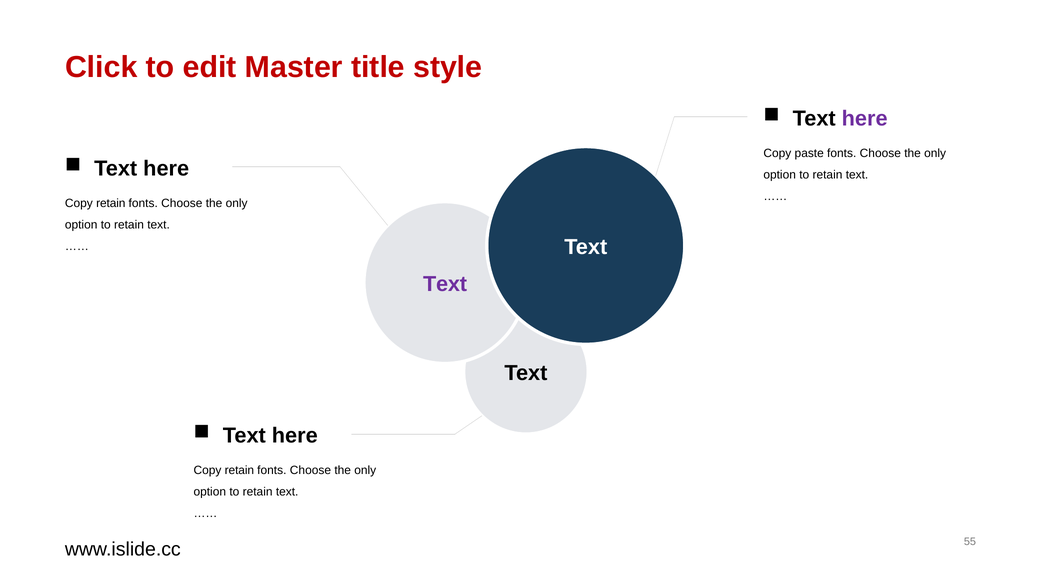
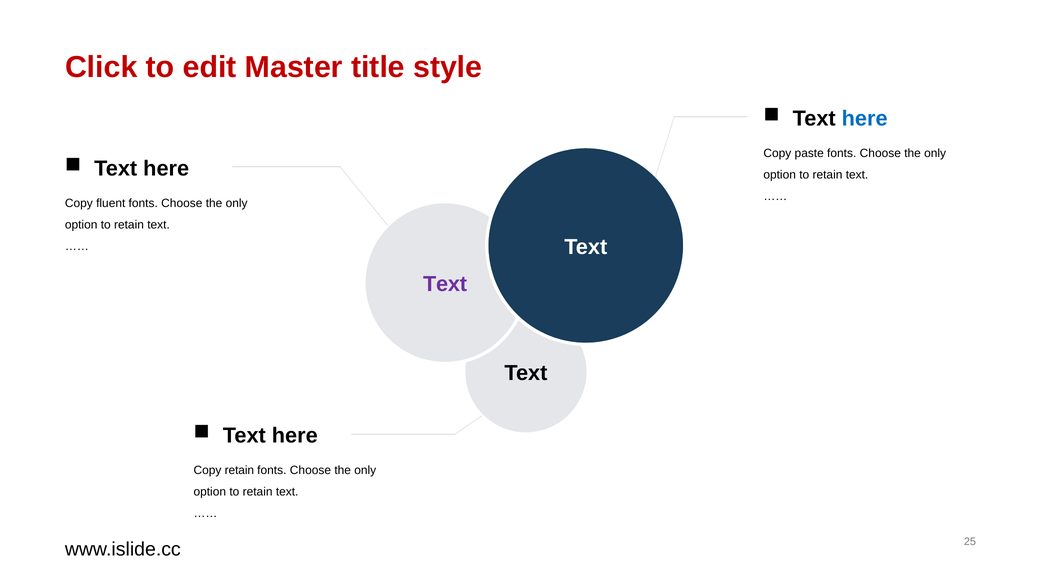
here at (865, 119) colour: purple -> blue
retain at (111, 204): retain -> fluent
55: 55 -> 25
